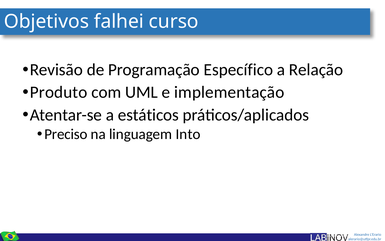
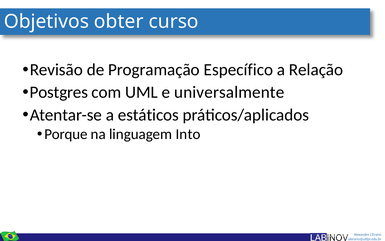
falhei: falhei -> obter
Produto: Produto -> Postgres
implementação: implementação -> universalmente
Preciso: Preciso -> Porque
